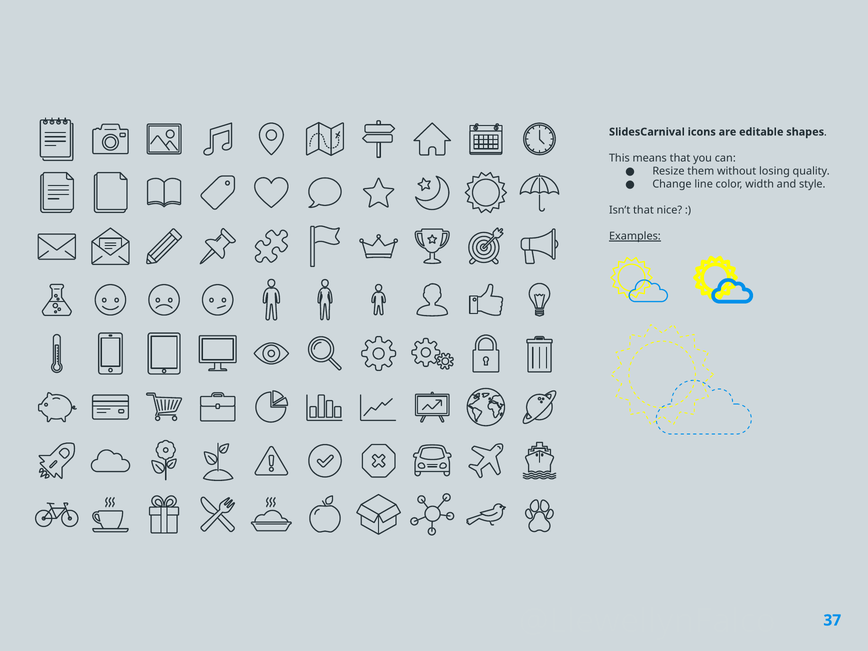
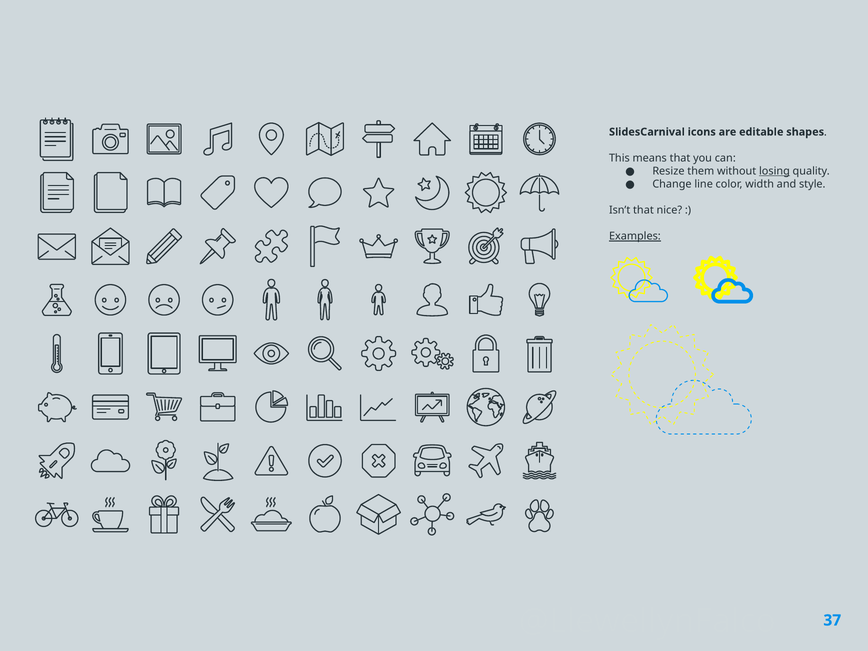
losing underline: none -> present
